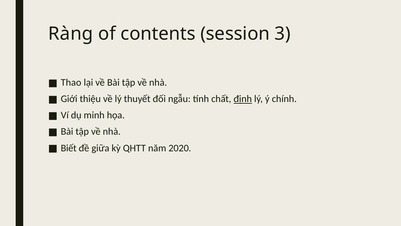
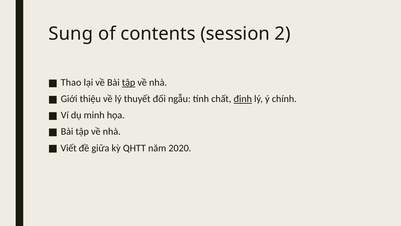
Ràng: Ràng -> Sung
3: 3 -> 2
tập at (129, 82) underline: none -> present
Biết: Biết -> Viết
